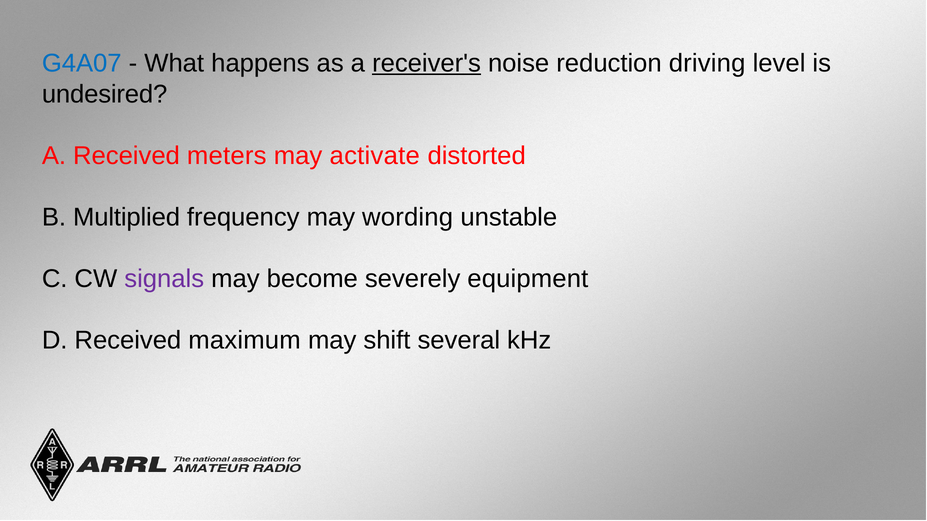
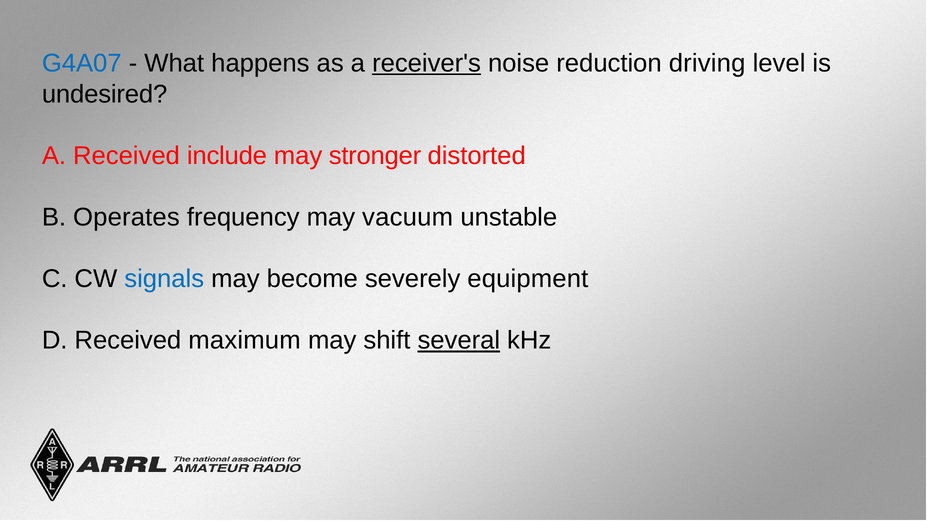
meters: meters -> include
activate: activate -> stronger
Multiplied: Multiplied -> Operates
wording: wording -> vacuum
signals colour: purple -> blue
several underline: none -> present
